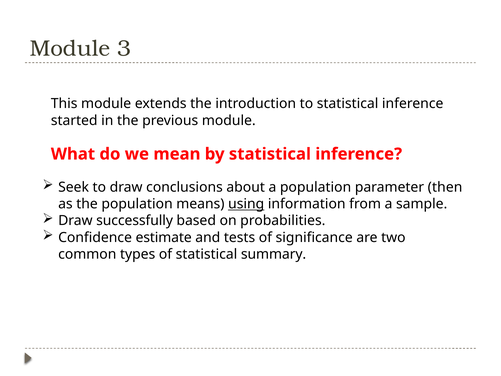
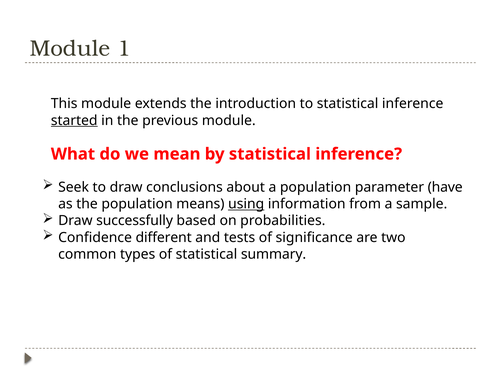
3: 3 -> 1
started underline: none -> present
then: then -> have
estimate: estimate -> different
